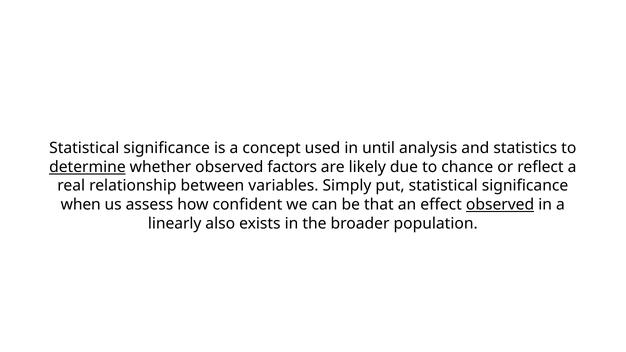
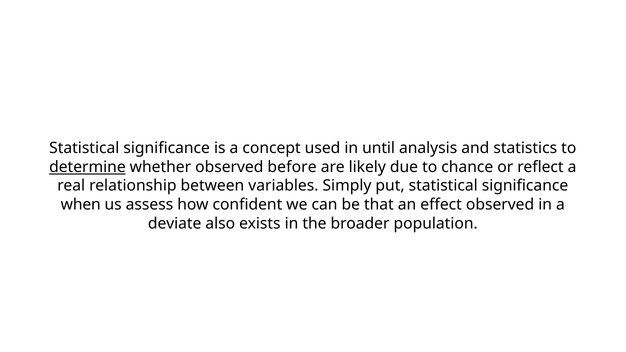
factors: factors -> before
observed at (500, 205) underline: present -> none
linearly: linearly -> deviate
